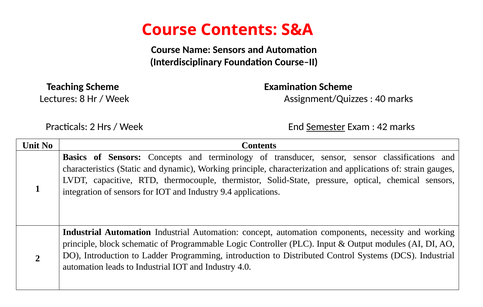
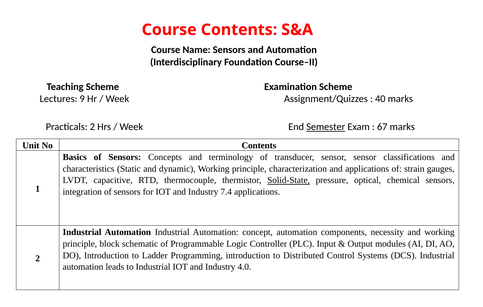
8: 8 -> 9
42: 42 -> 67
Solid-State underline: none -> present
9.4: 9.4 -> 7.4
